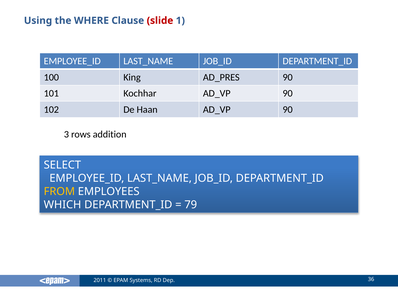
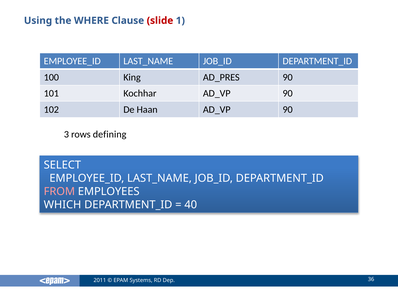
addition: addition -> defining
FROM colour: yellow -> pink
79: 79 -> 40
